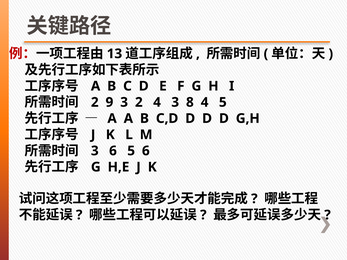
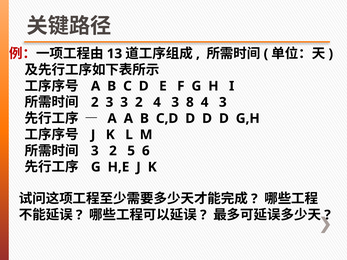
2 9: 9 -> 3
8 4 5: 5 -> 3
6 at (113, 151): 6 -> 2
